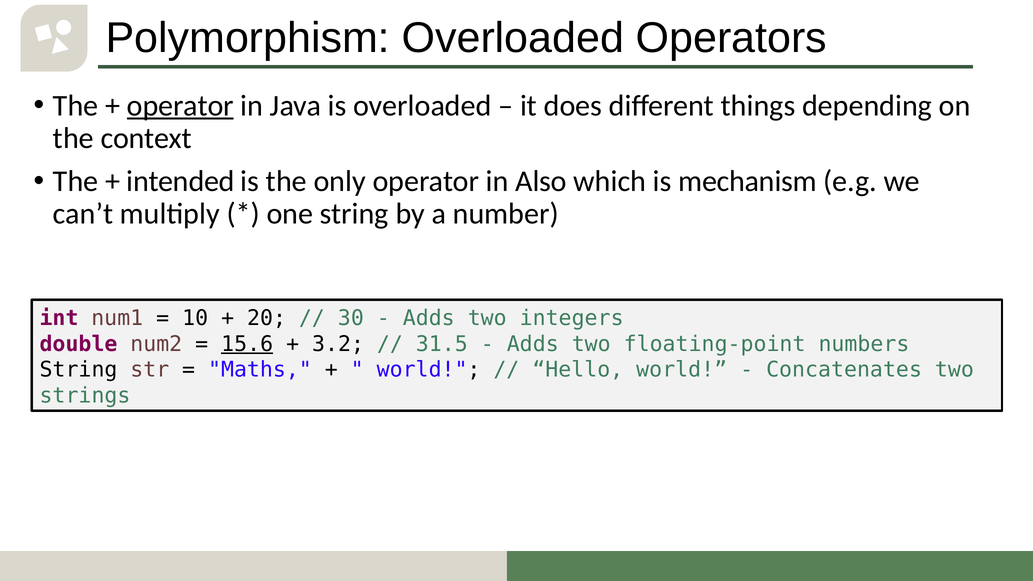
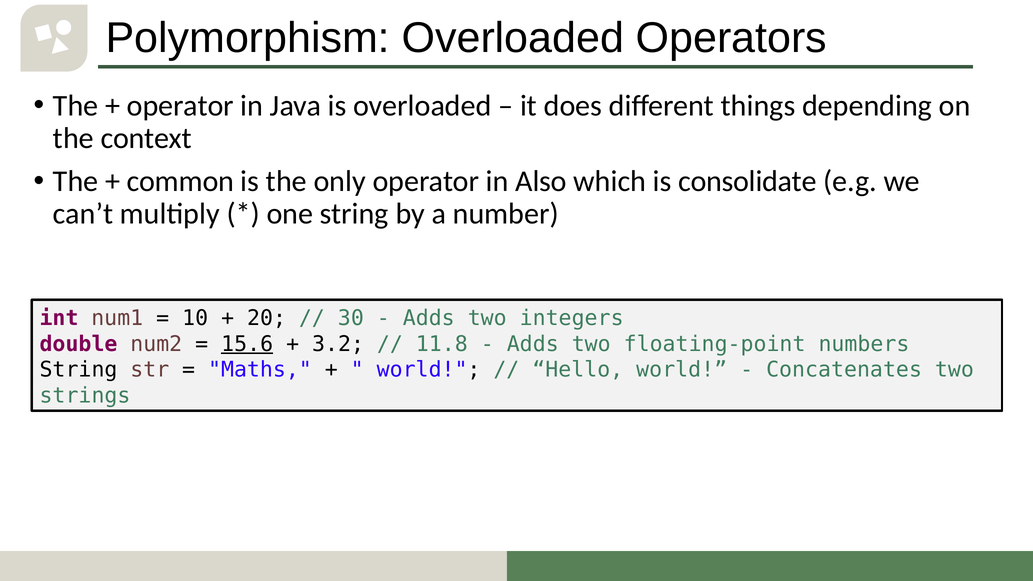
operator at (180, 106) underline: present -> none
intended: intended -> common
mechanism: mechanism -> consolidate
31.5: 31.5 -> 11.8
